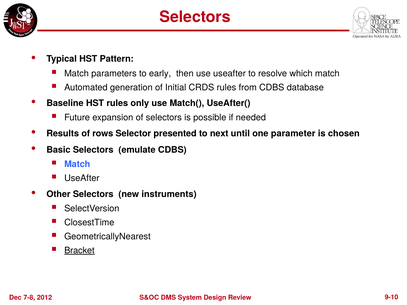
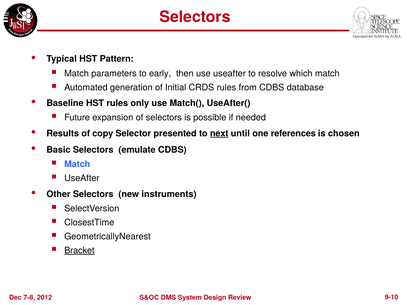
rows: rows -> copy
next underline: none -> present
parameter: parameter -> references
